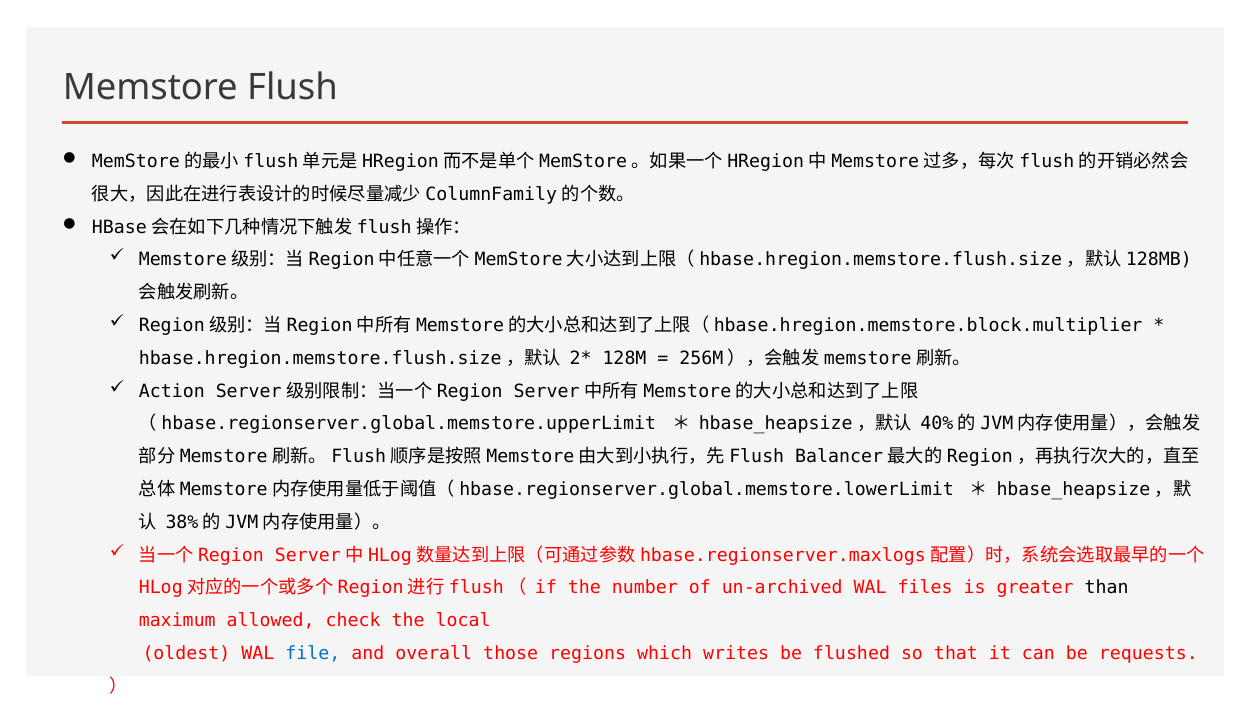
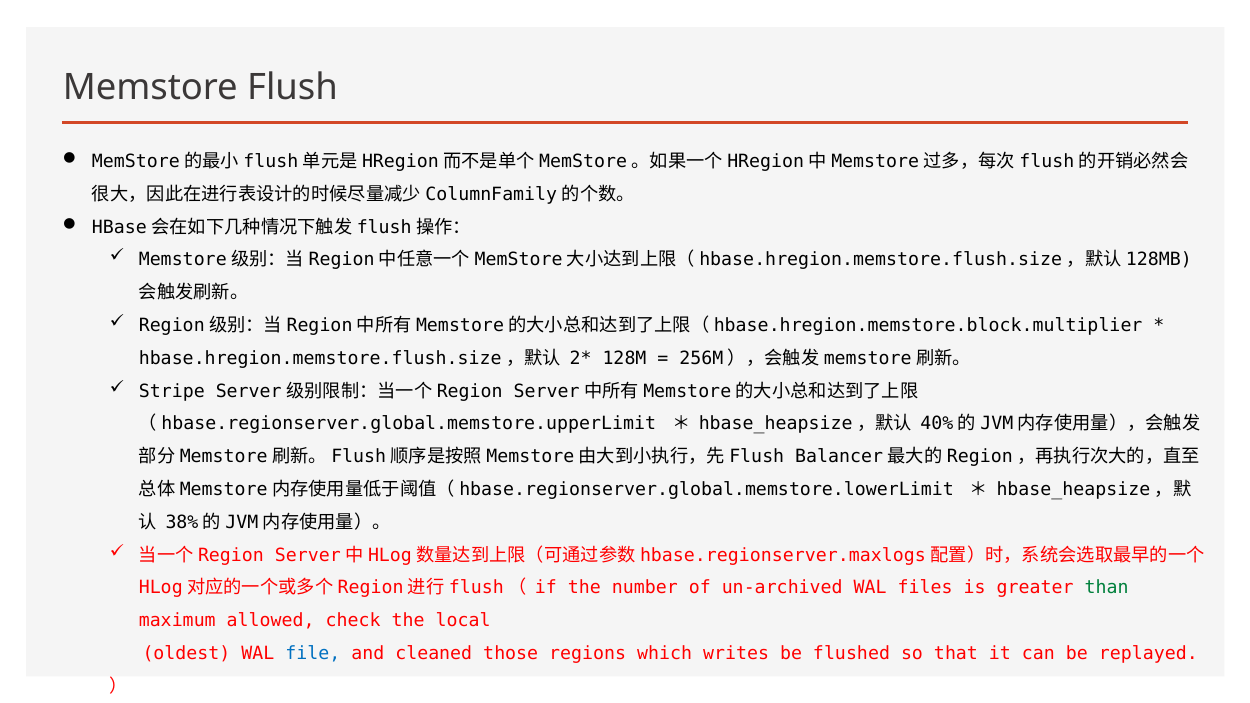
Action: Action -> Stripe
than colour: black -> green
overall: overall -> cleaned
requests: requests -> replayed
